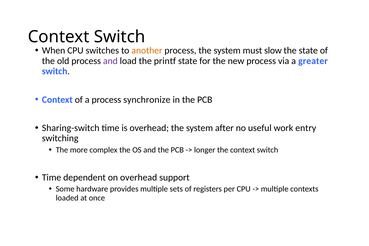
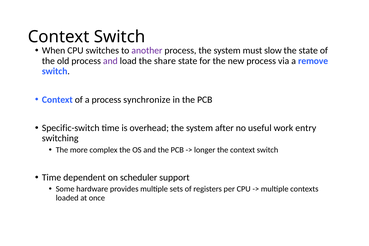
another colour: orange -> purple
printf: printf -> share
greater: greater -> remove
Sharing-switch: Sharing-switch -> Specific-switch
on overhead: overhead -> scheduler
